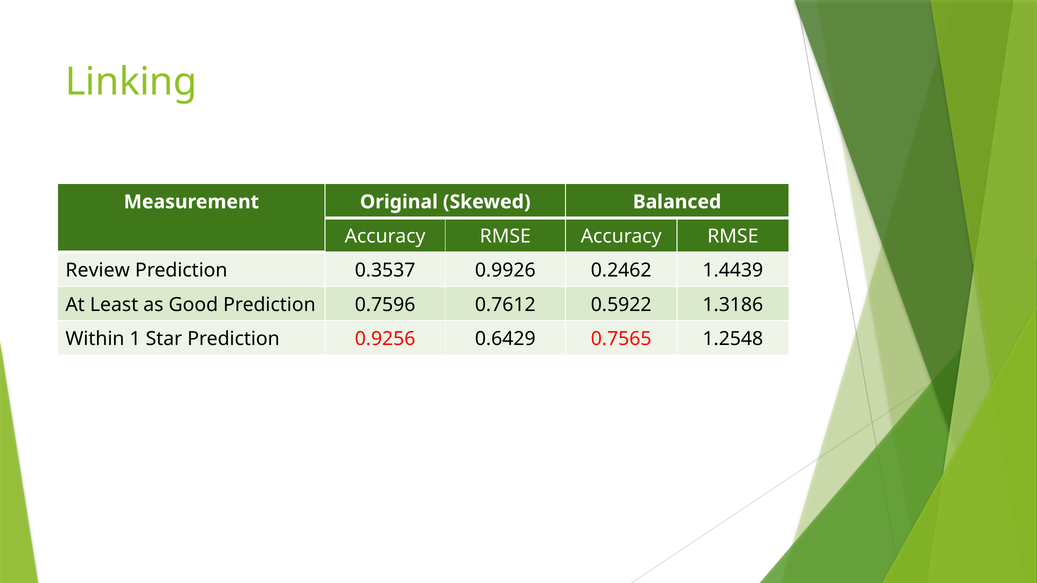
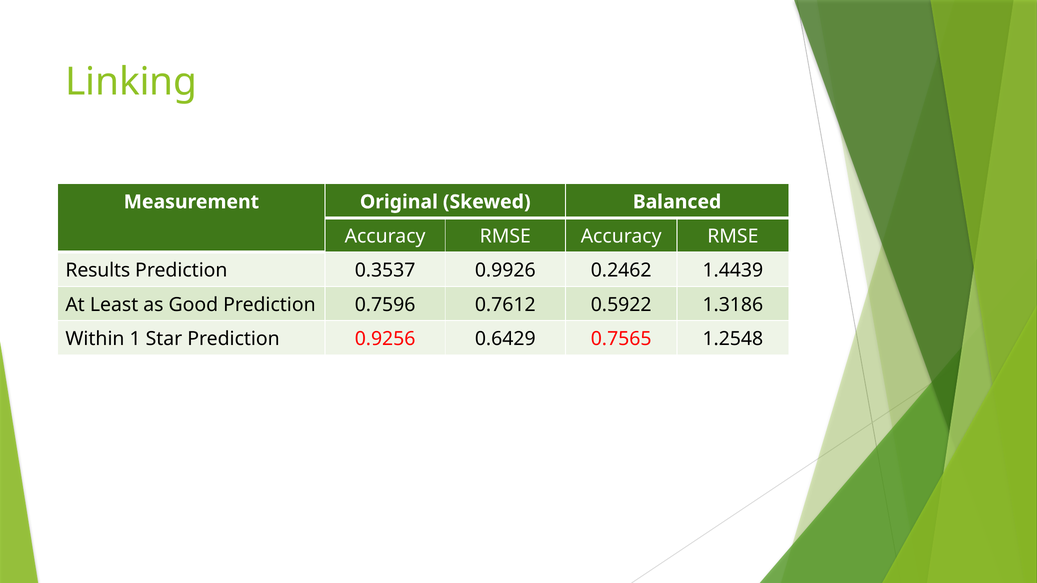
Review: Review -> Results
